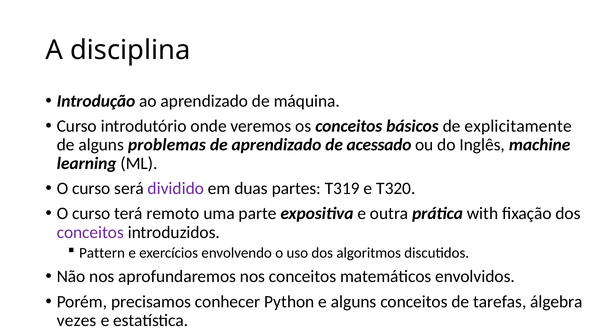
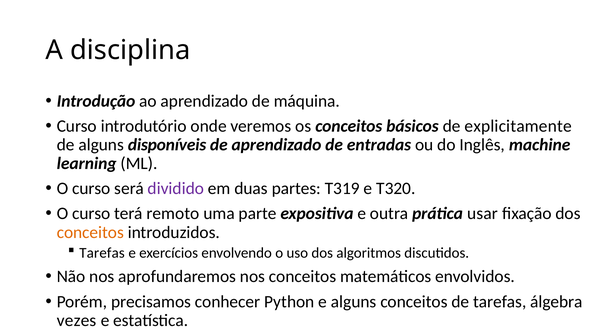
problemas: problemas -> disponíveis
acessado: acessado -> entradas
with: with -> usar
conceitos at (90, 232) colour: purple -> orange
Pattern at (102, 253): Pattern -> Tarefas
